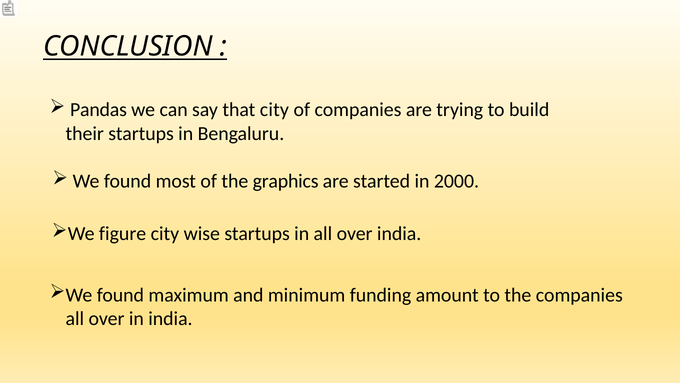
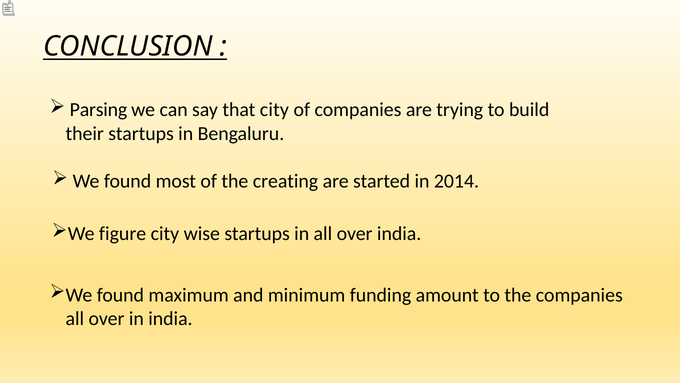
Pandas: Pandas -> Parsing
graphics: graphics -> creating
2000: 2000 -> 2014
